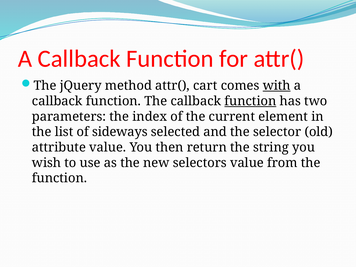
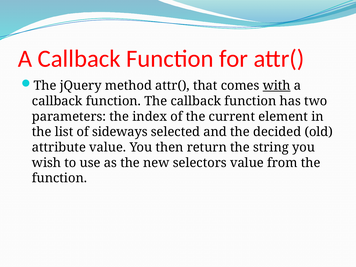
cart: cart -> that
function at (250, 101) underline: present -> none
selector: selector -> decided
